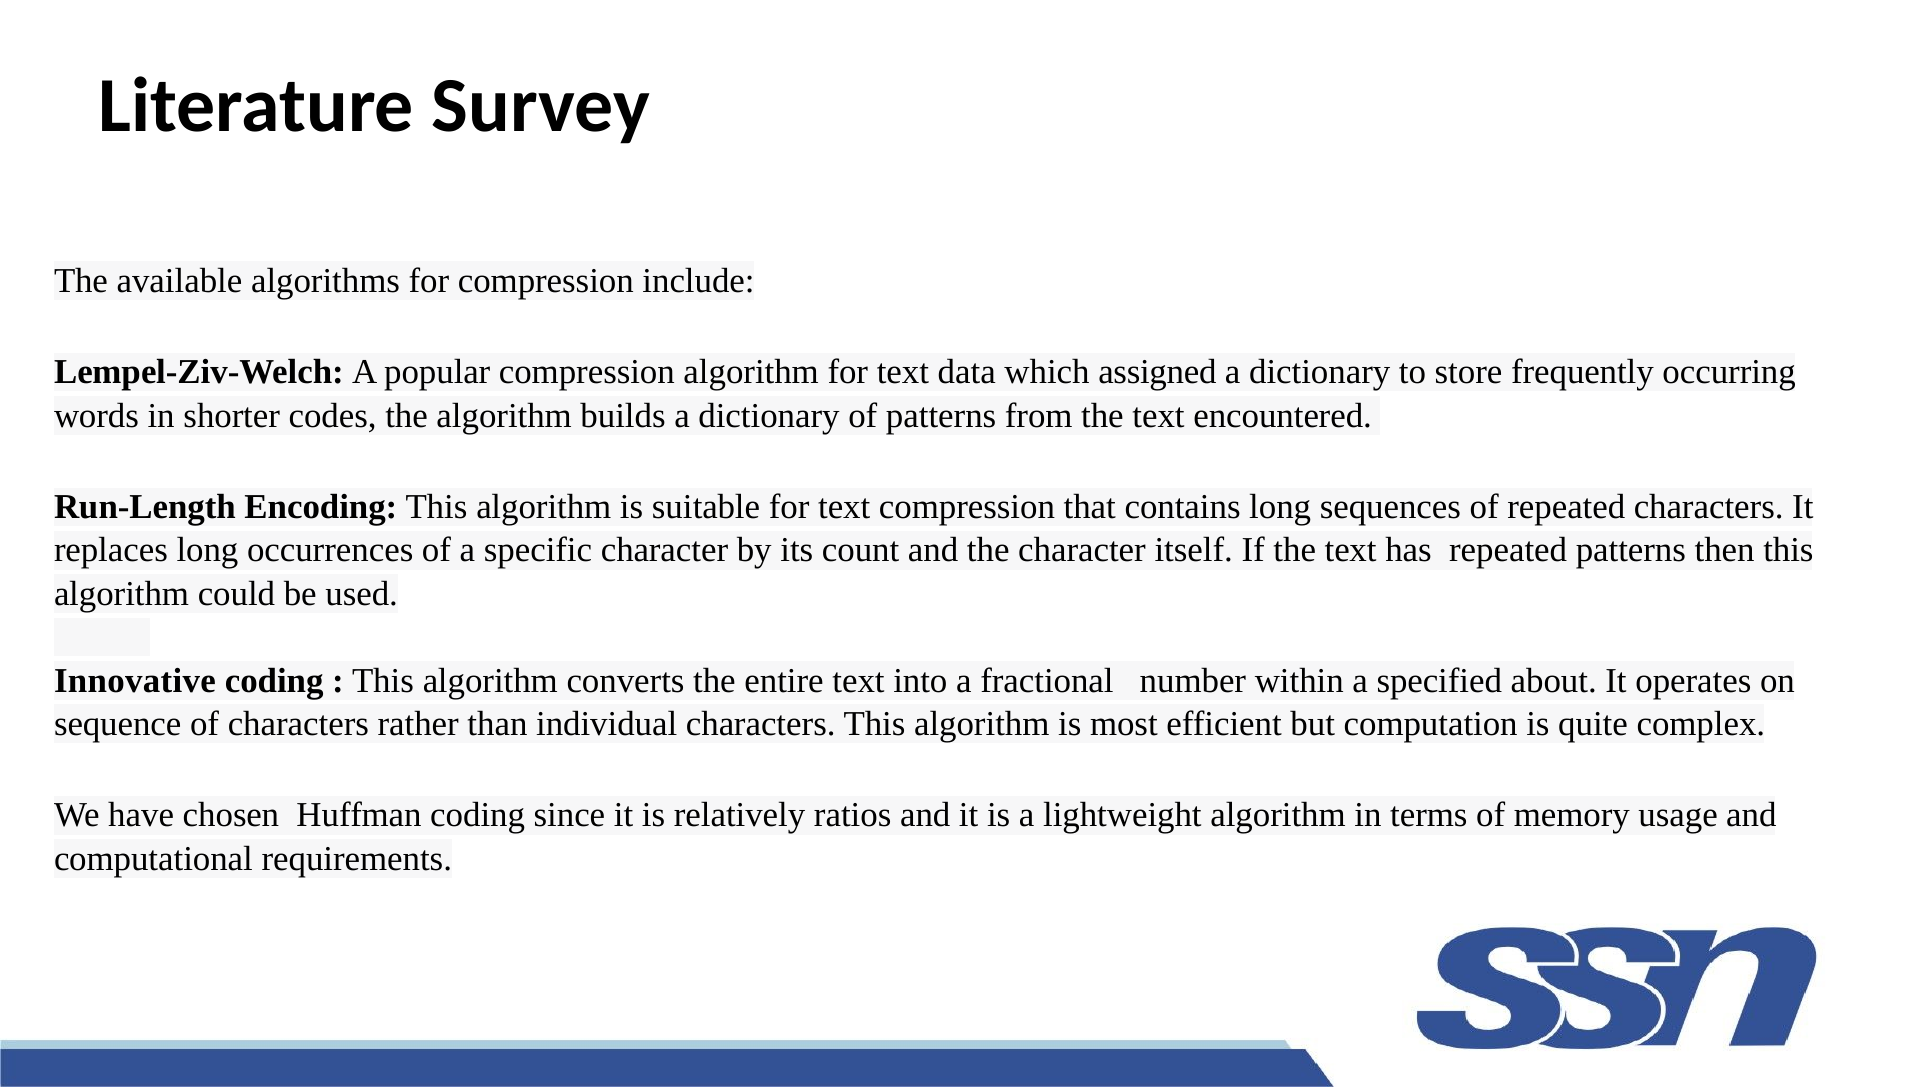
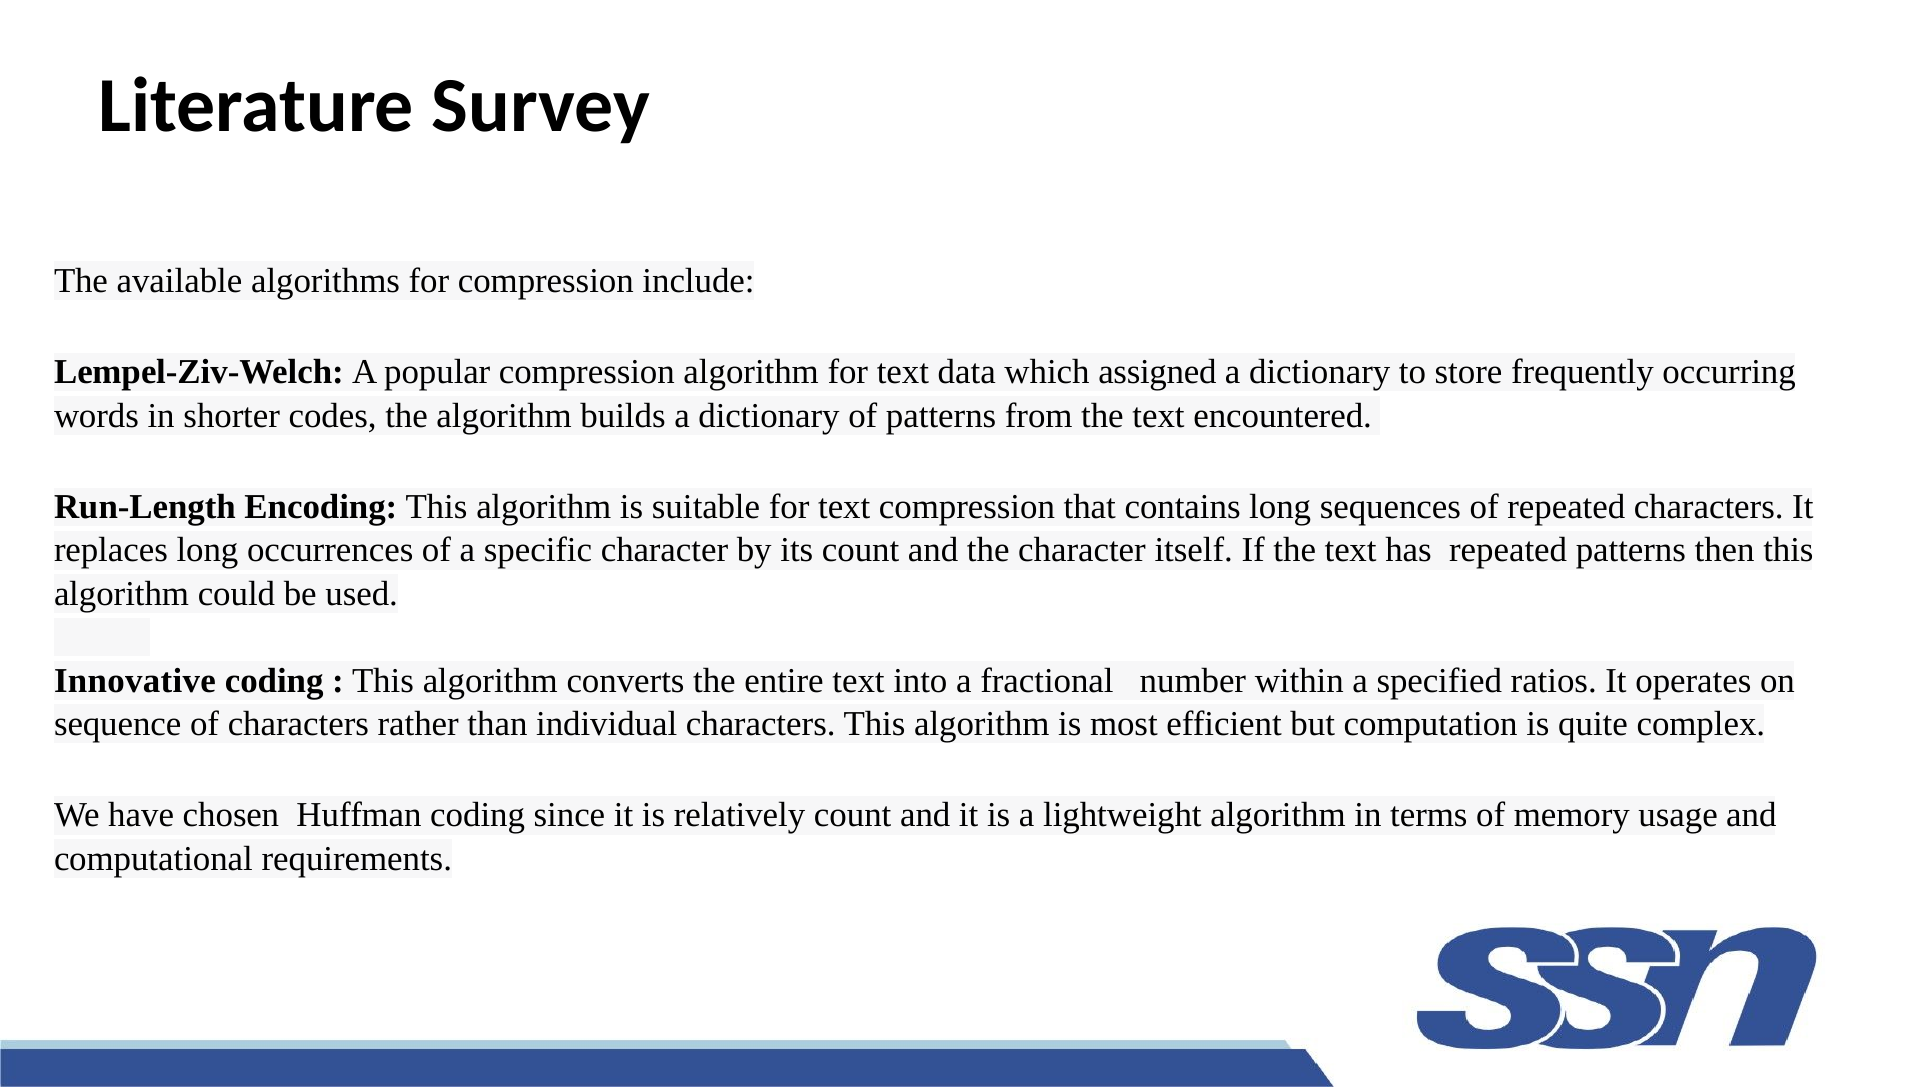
about: about -> ratios
relatively ratios: ratios -> count
